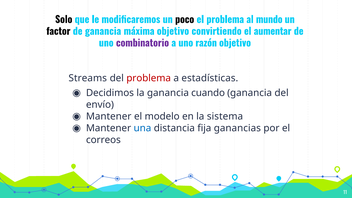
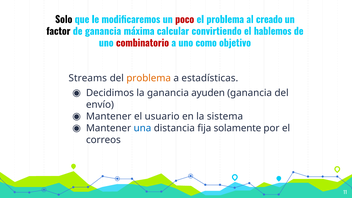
poco colour: black -> red
mundo: mundo -> creado
máxima objetivo: objetivo -> calcular
aumentar: aumentar -> hablemos
combinatorio colour: purple -> red
razón: razón -> como
problema at (149, 78) colour: red -> orange
cuando: cuando -> ayuden
modelo: modelo -> usuario
ganancias: ganancias -> solamente
